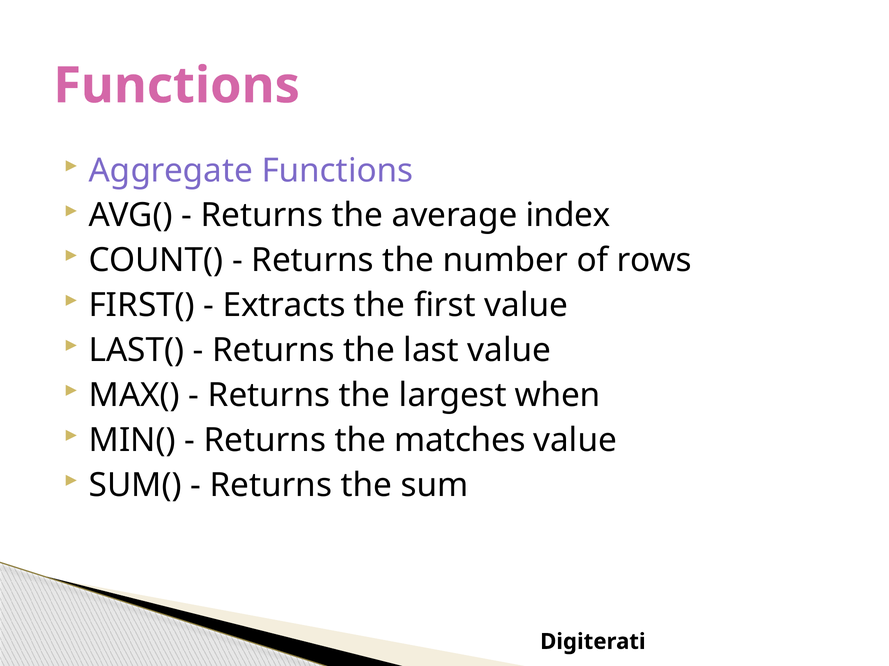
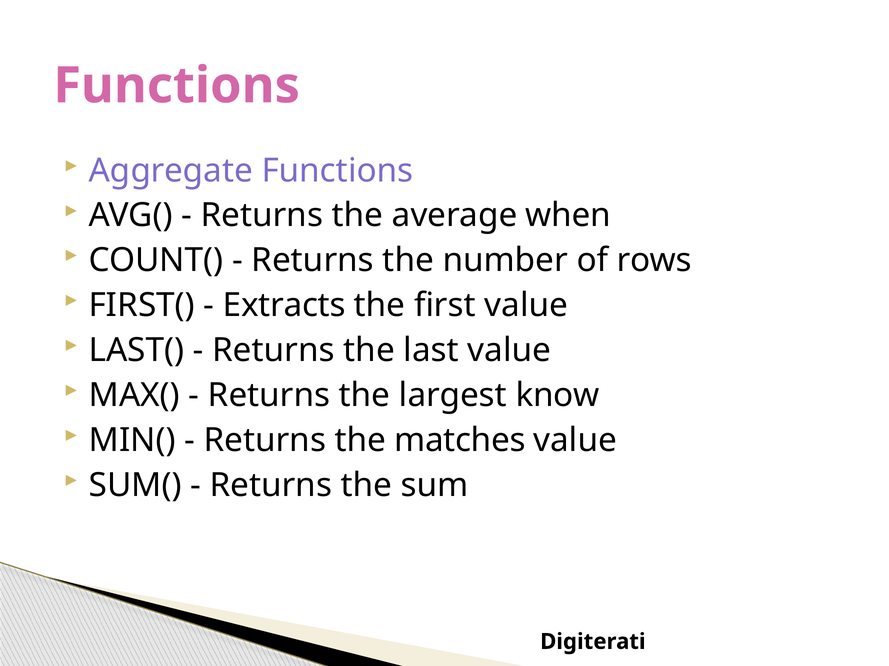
index: index -> when
when: when -> know
